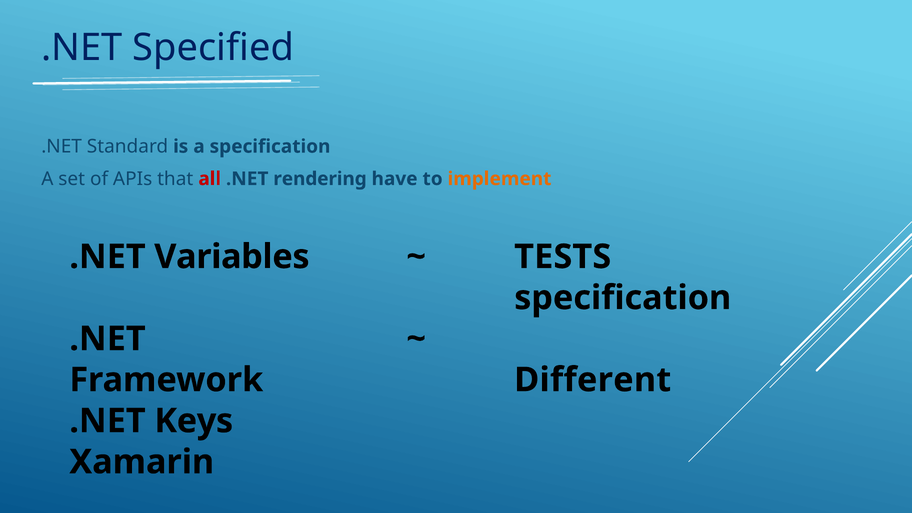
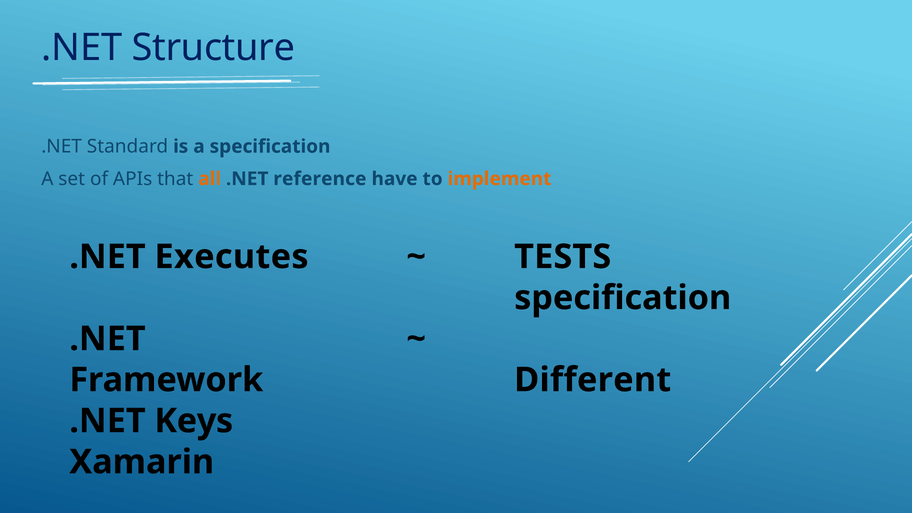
Specified: Specified -> Structure
all colour: red -> orange
rendering: rendering -> reference
Variables: Variables -> Executes
